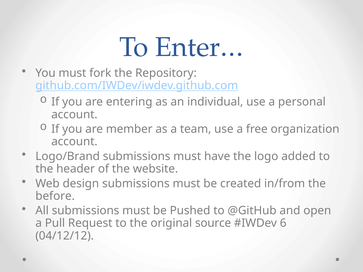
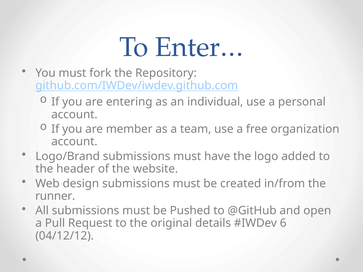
before: before -> runner
source: source -> details
